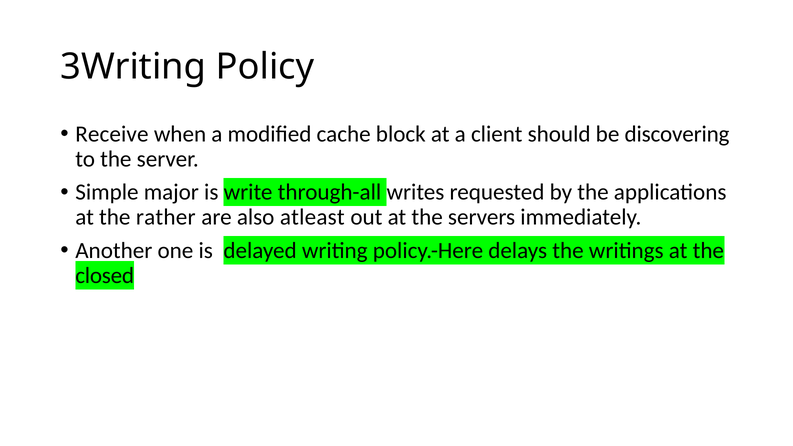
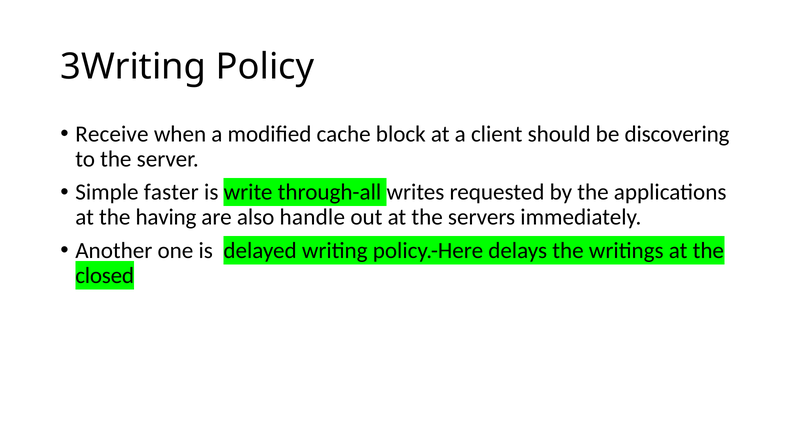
major: major -> faster
rather: rather -> having
atleast: atleast -> handle
